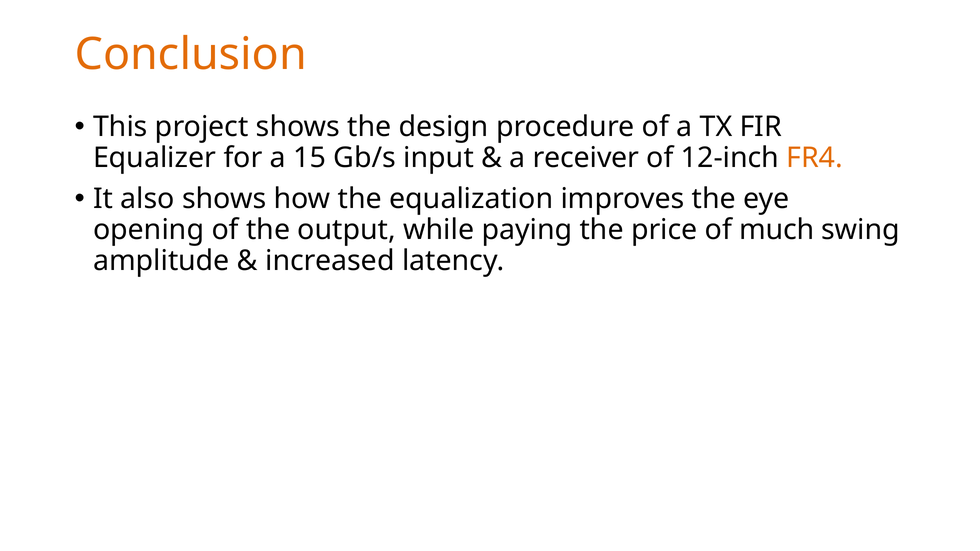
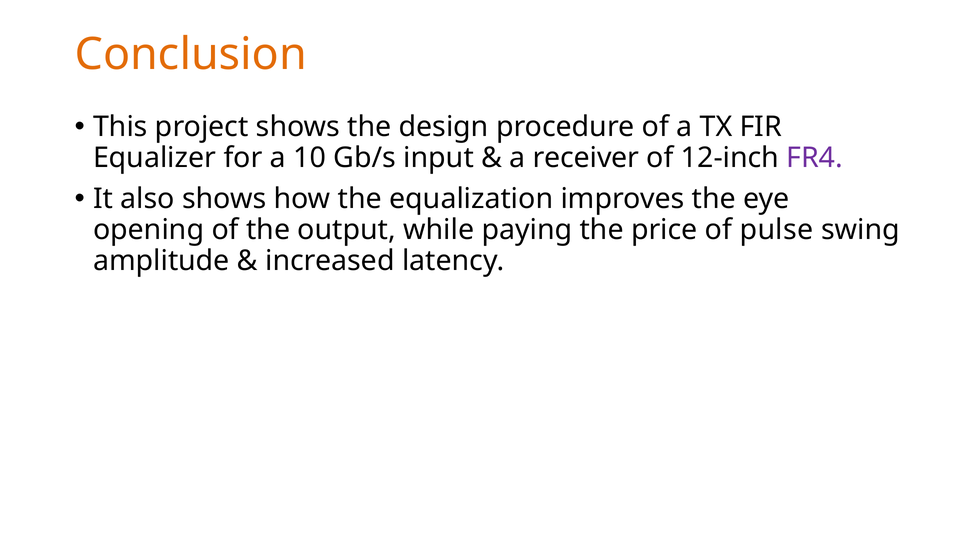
15: 15 -> 10
FR4 colour: orange -> purple
much: much -> pulse
